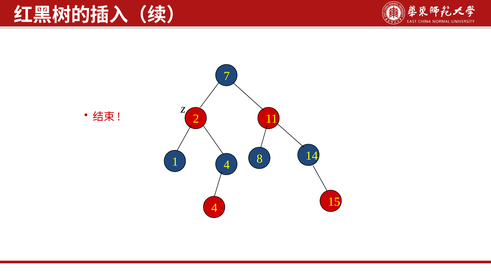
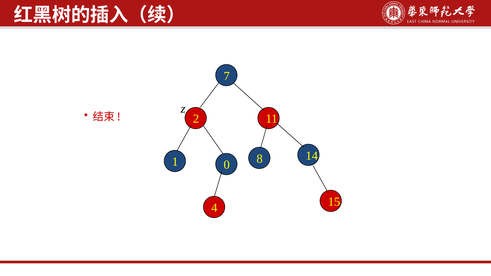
1 4: 4 -> 0
